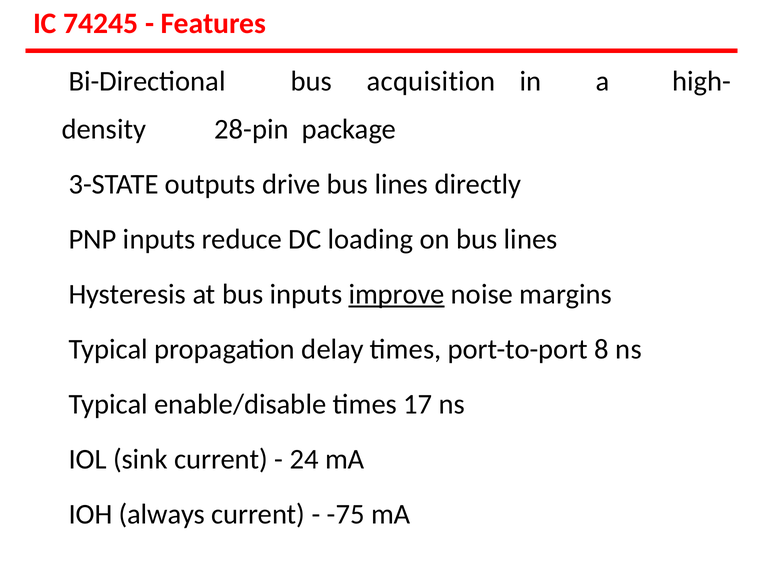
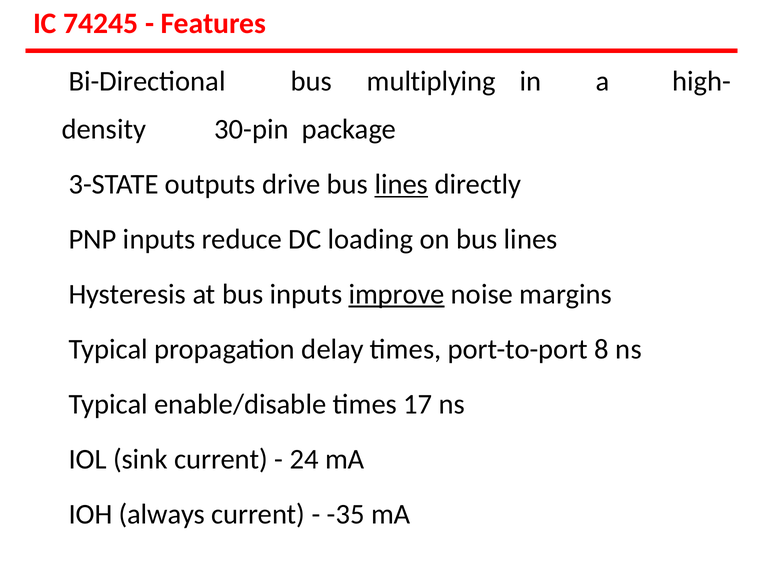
acquisition: acquisition -> multiplying
28-pin: 28-pin -> 30-pin
lines at (401, 184) underline: none -> present
-75: -75 -> -35
